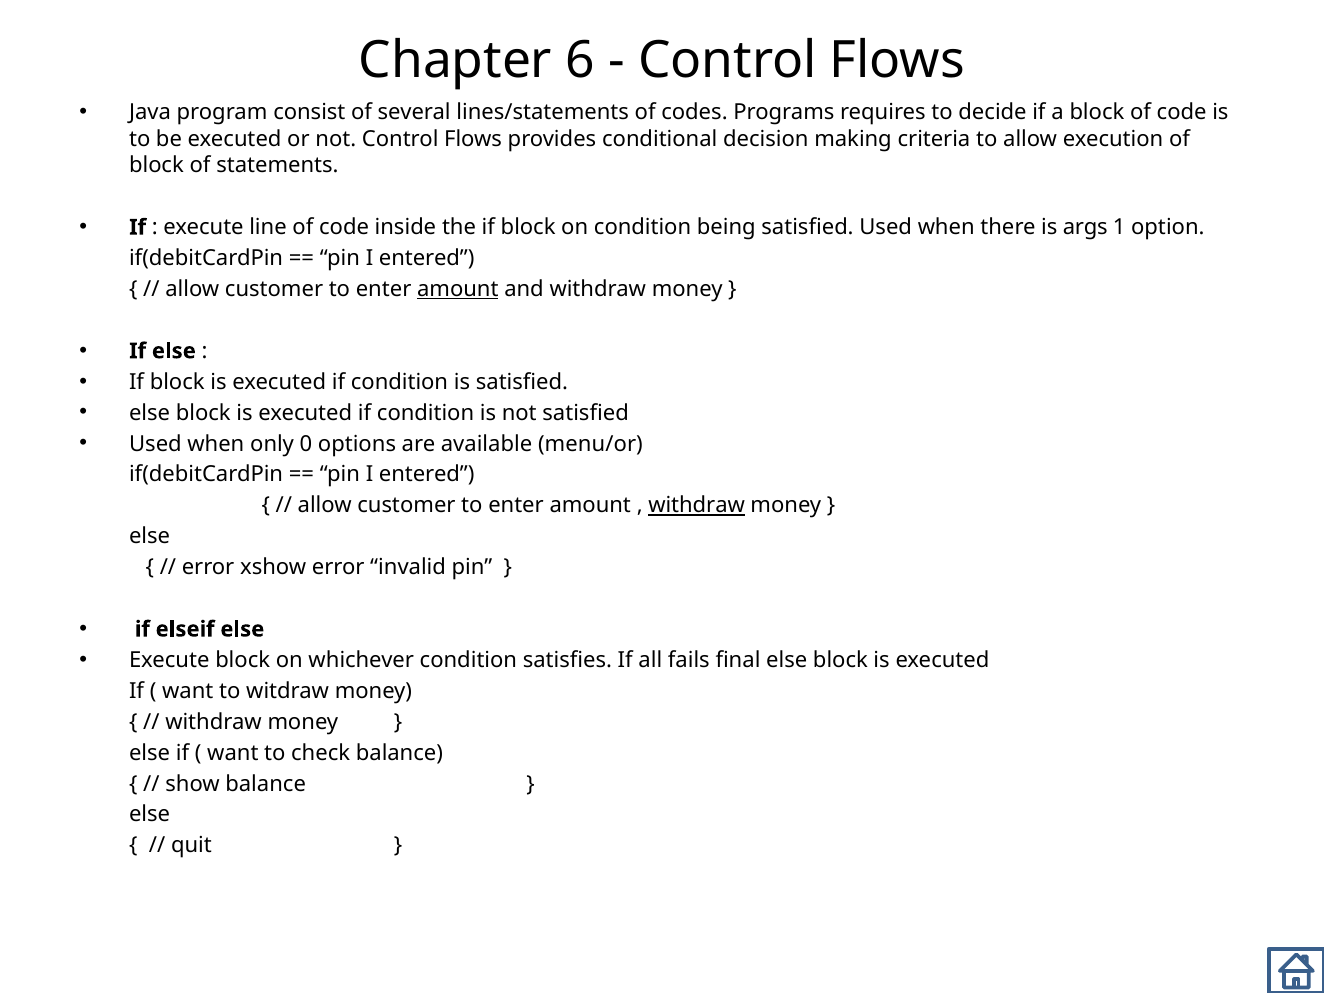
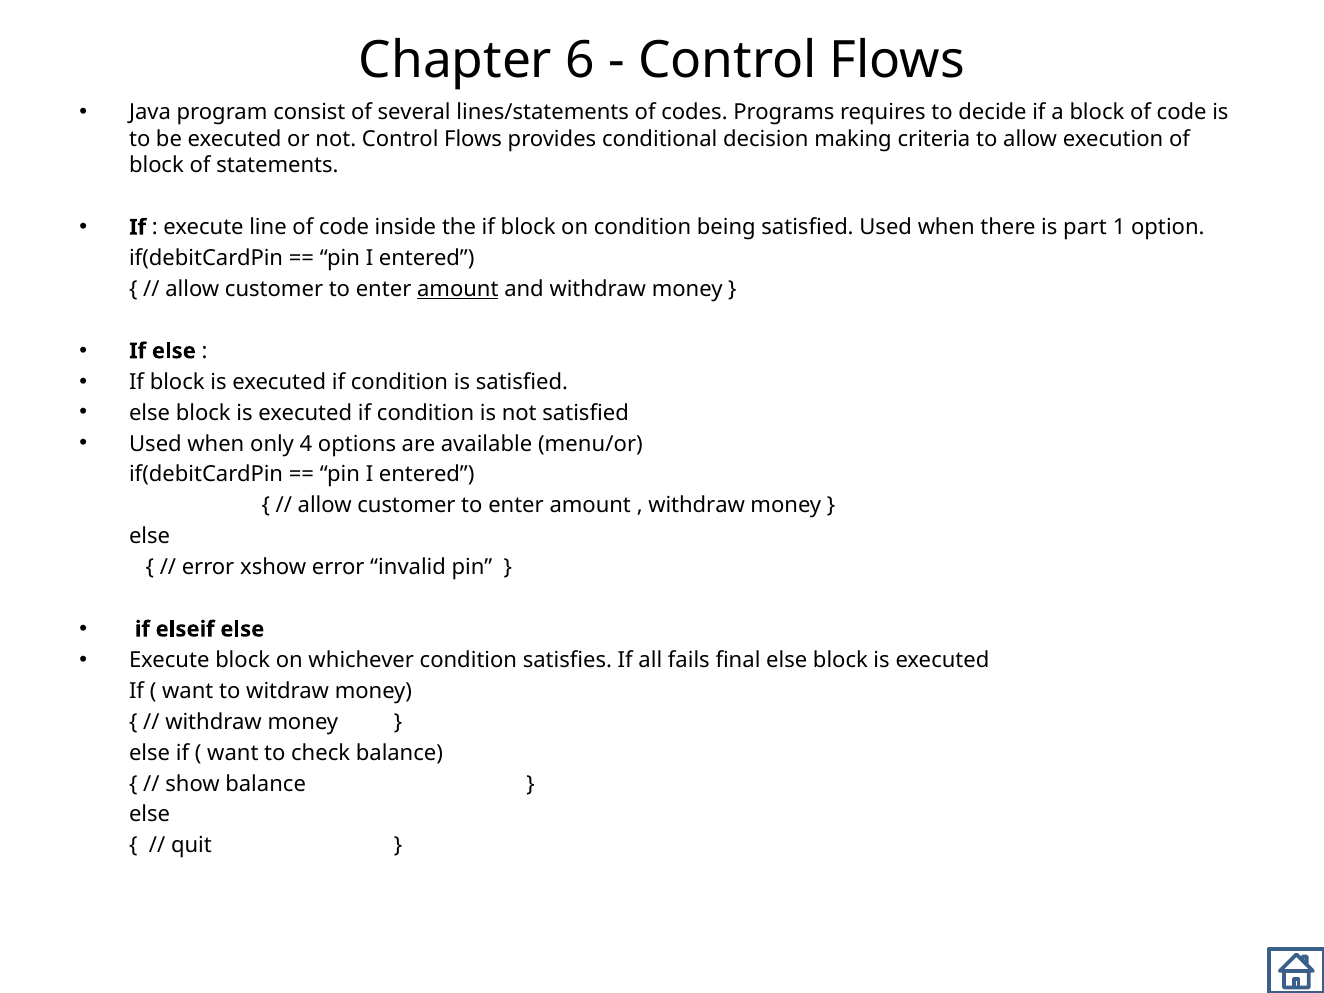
args: args -> part
0: 0 -> 4
withdraw at (697, 506) underline: present -> none
